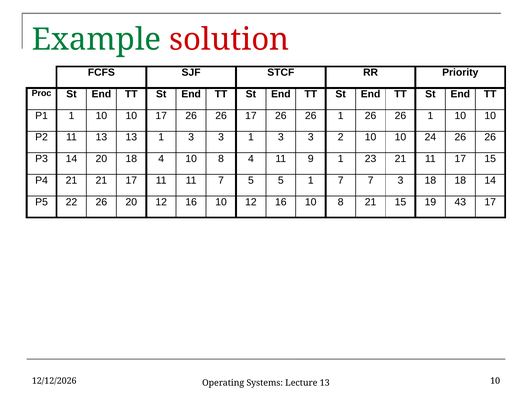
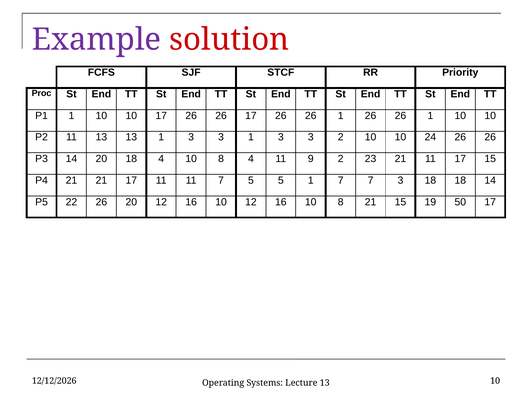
Example colour: green -> purple
9 1: 1 -> 2
43: 43 -> 50
